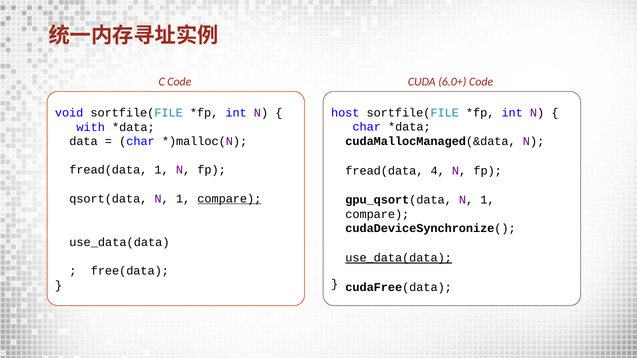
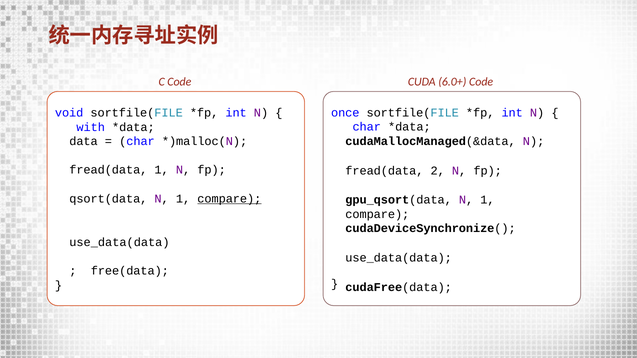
host: host -> once
4: 4 -> 2
use_data(data at (399, 258) underline: present -> none
